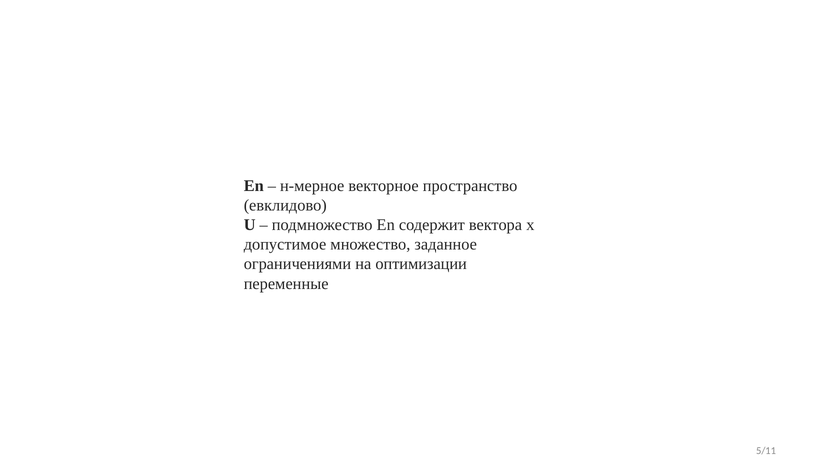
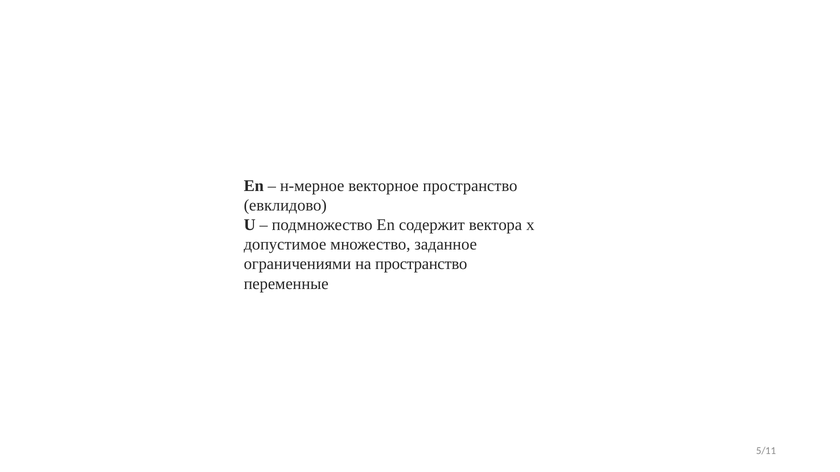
на оптимизации: оптимизации -> пространство
